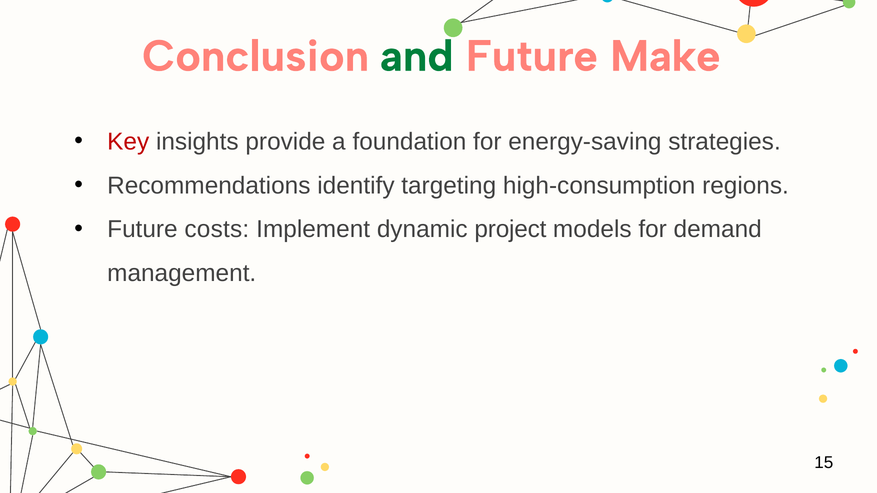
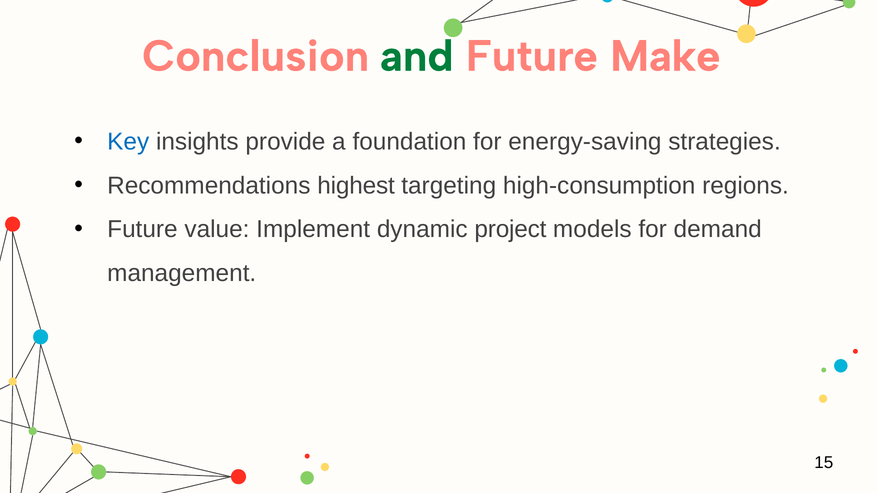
Key colour: red -> blue
identify: identify -> highest
costs: costs -> value
